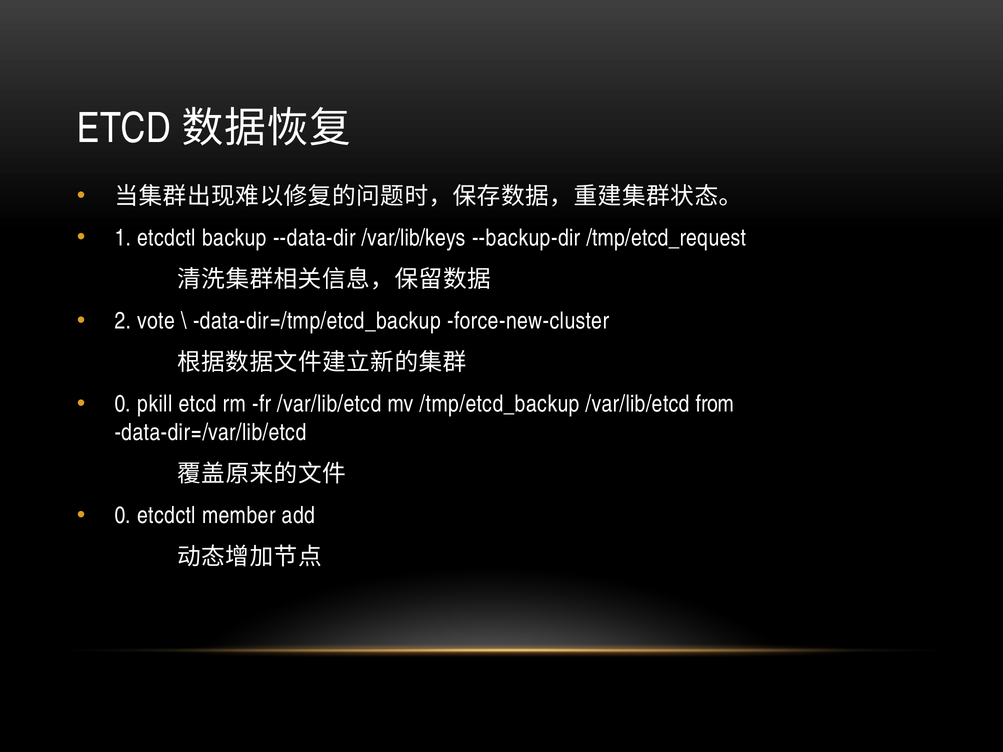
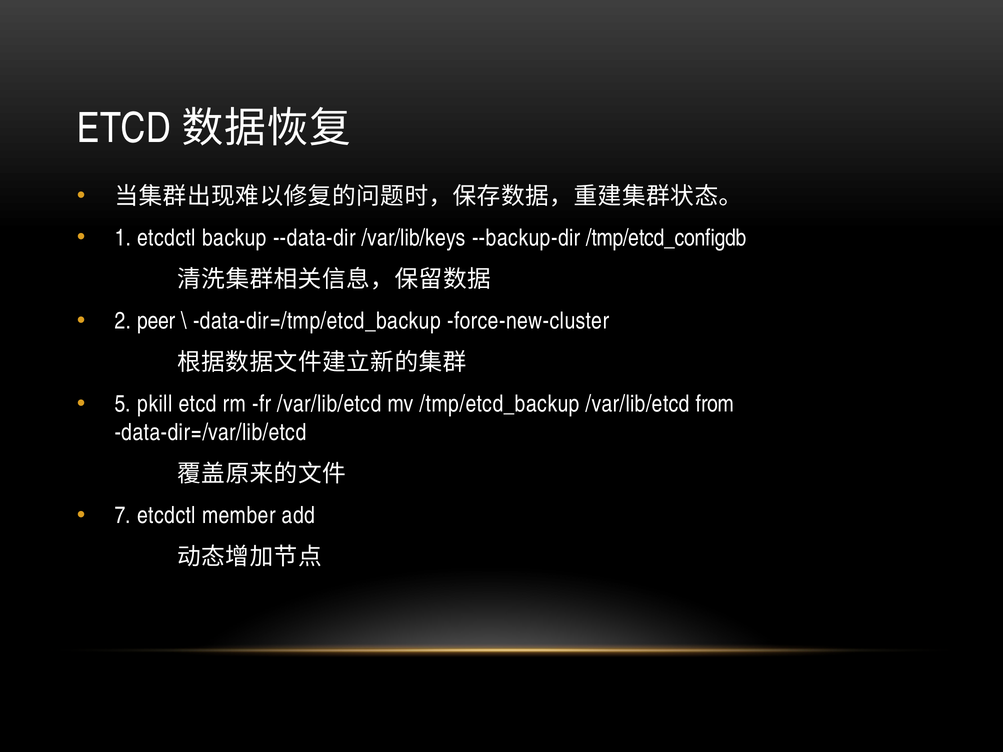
/tmp/etcd_request: /tmp/etcd_request -> /tmp/etcd_configdb
vote: vote -> peer
0 at (123, 404): 0 -> 5
0 at (123, 516): 0 -> 7
